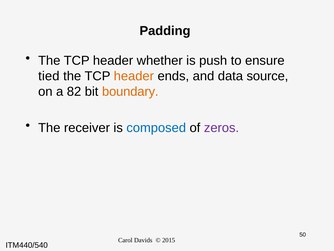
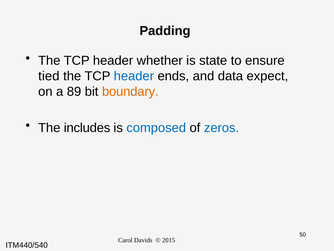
push: push -> state
header at (134, 76) colour: orange -> blue
source: source -> expect
82: 82 -> 89
receiver: receiver -> includes
zeros colour: purple -> blue
